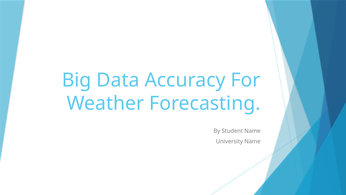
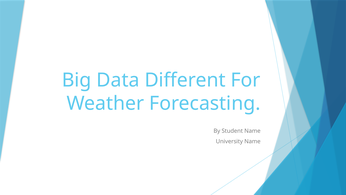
Accuracy: Accuracy -> Different
